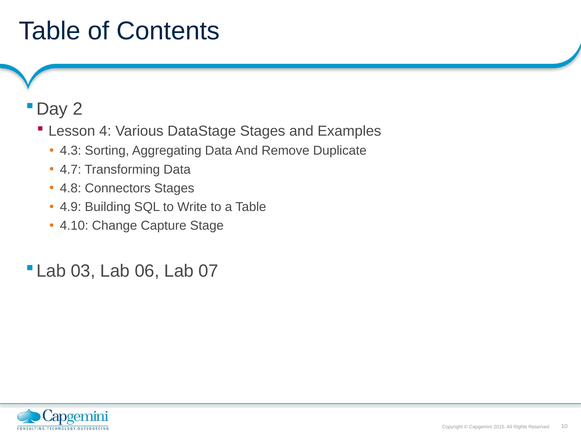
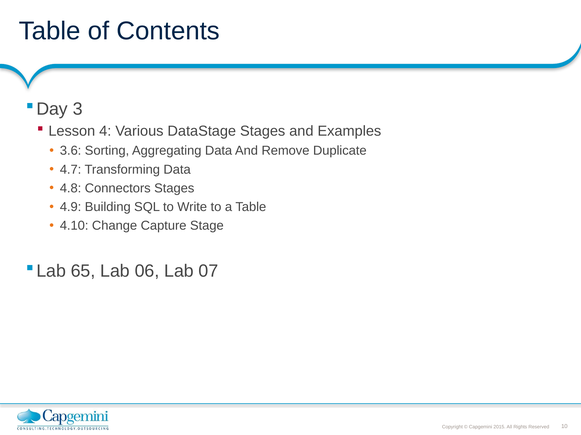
2: 2 -> 3
4.3: 4.3 -> 3.6
03: 03 -> 65
